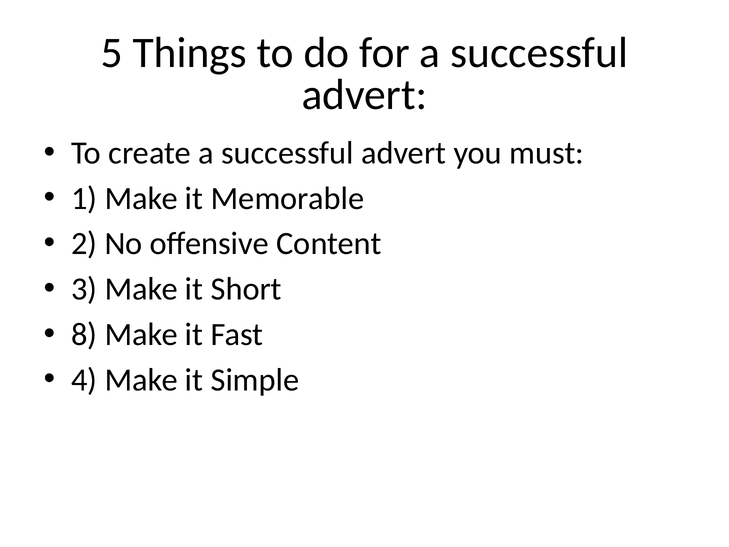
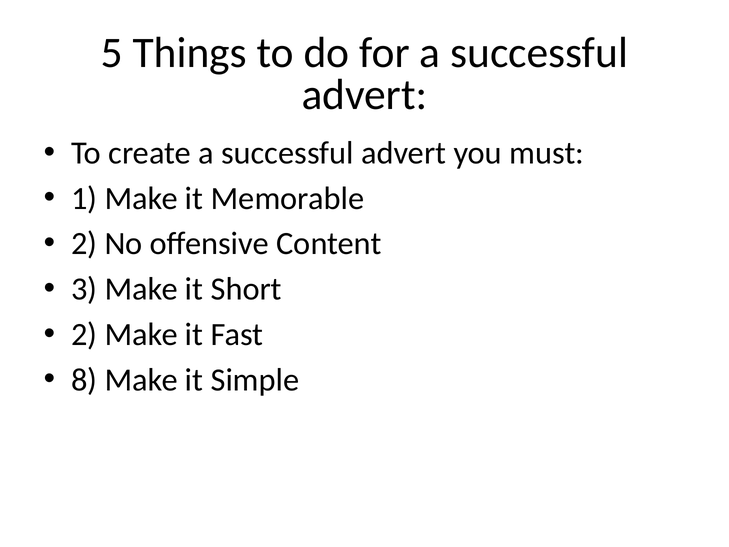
8 at (84, 334): 8 -> 2
4: 4 -> 8
